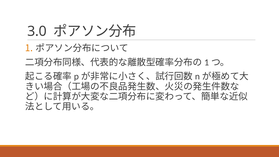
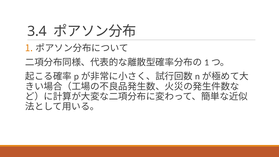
3.0: 3.0 -> 3.4
